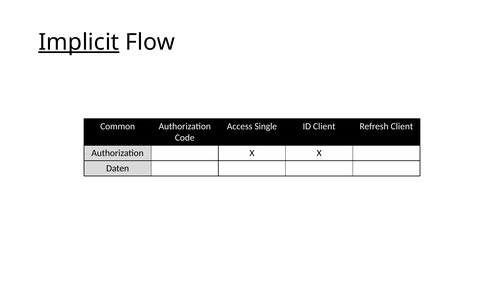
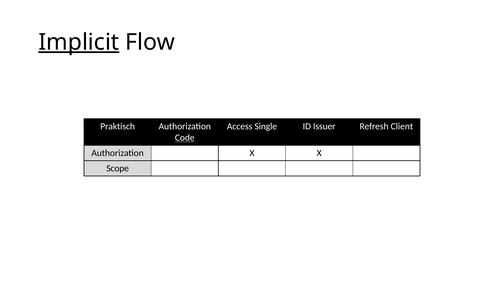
Common: Common -> Praktisch
ID Client: Client -> Issuer
Code underline: none -> present
Daten: Daten -> Scope
